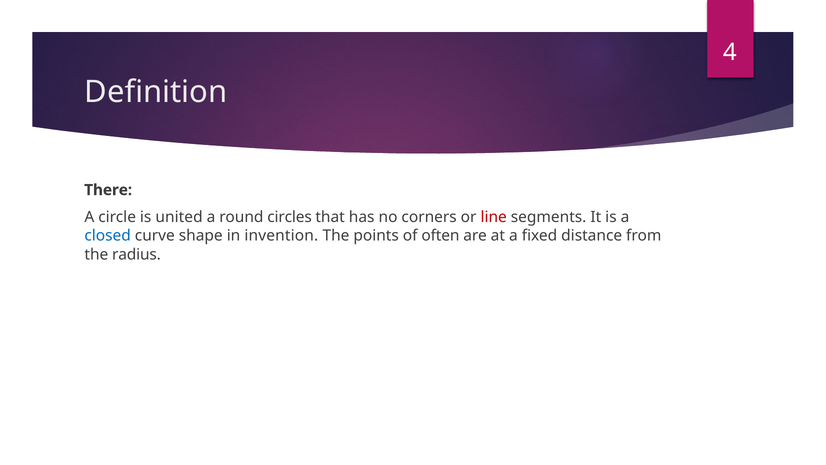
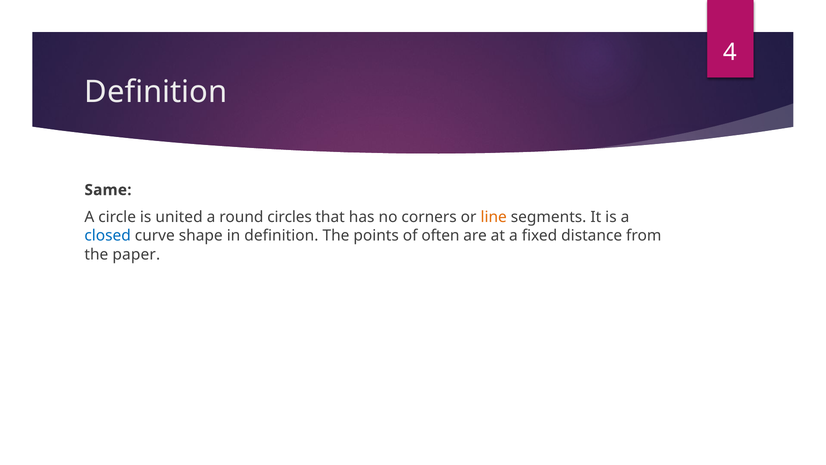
There: There -> Same
line colour: red -> orange
in invention: invention -> definition
radius: radius -> paper
